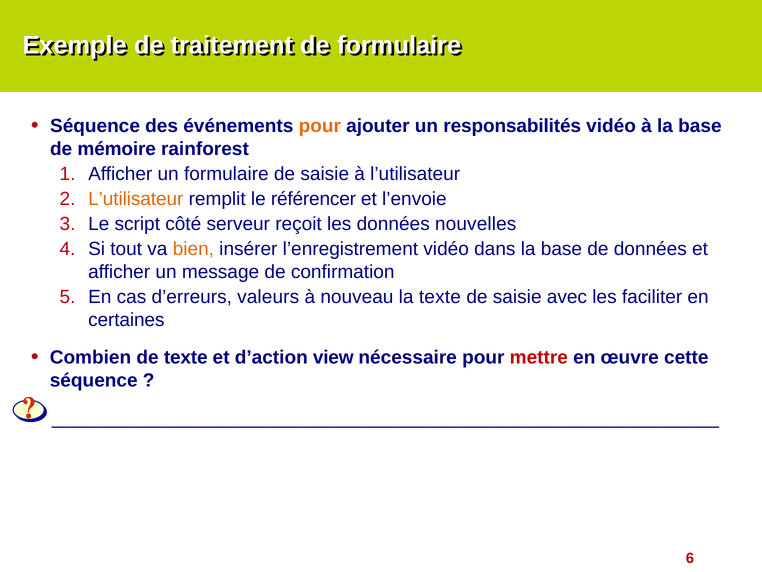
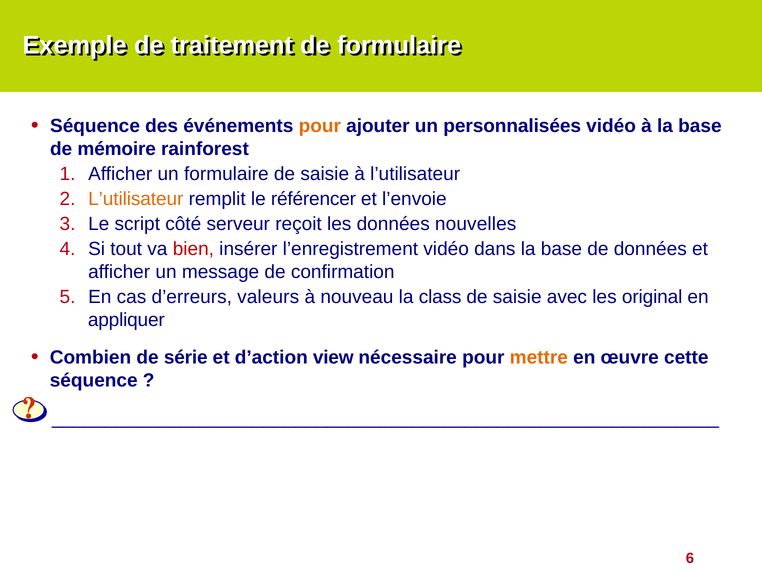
responsabilités: responsabilités -> personnalisées
bien colour: orange -> red
la texte: texte -> class
faciliter: faciliter -> original
certaines: certaines -> appliquer
de texte: texte -> série
mettre colour: red -> orange
